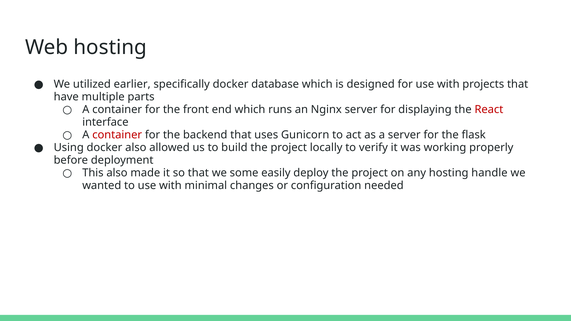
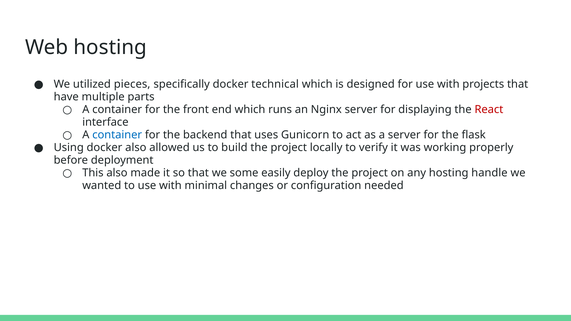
earlier: earlier -> pieces
database: database -> technical
container at (117, 135) colour: red -> blue
